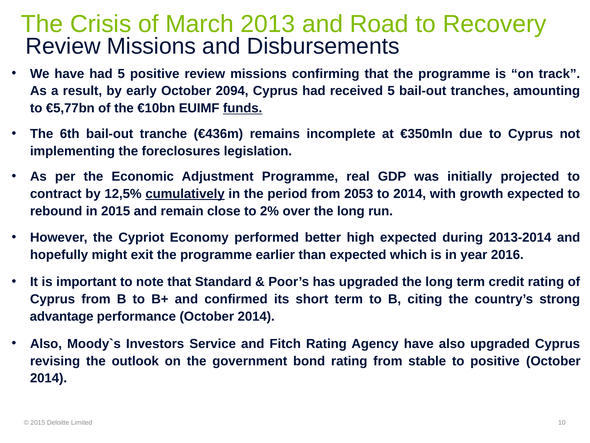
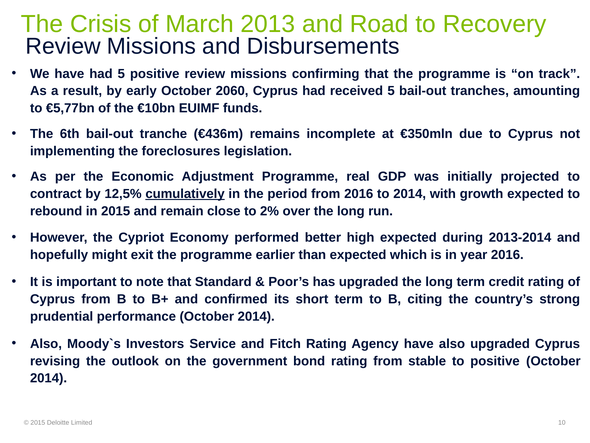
2094: 2094 -> 2060
funds underline: present -> none
from 2053: 2053 -> 2016
advantage: advantage -> prudential
